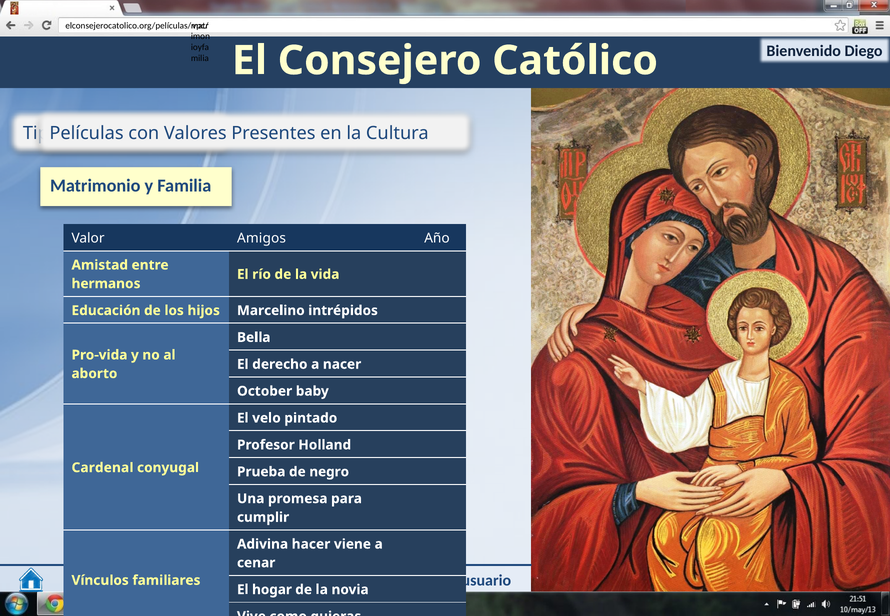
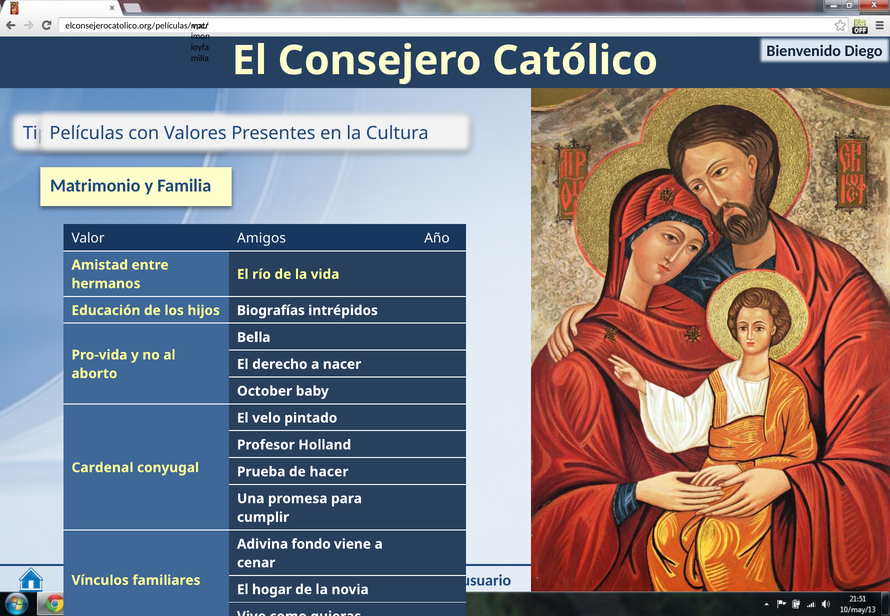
Marcelino: Marcelino -> Biografías
negro: negro -> hacer
hacer: hacer -> fondo
